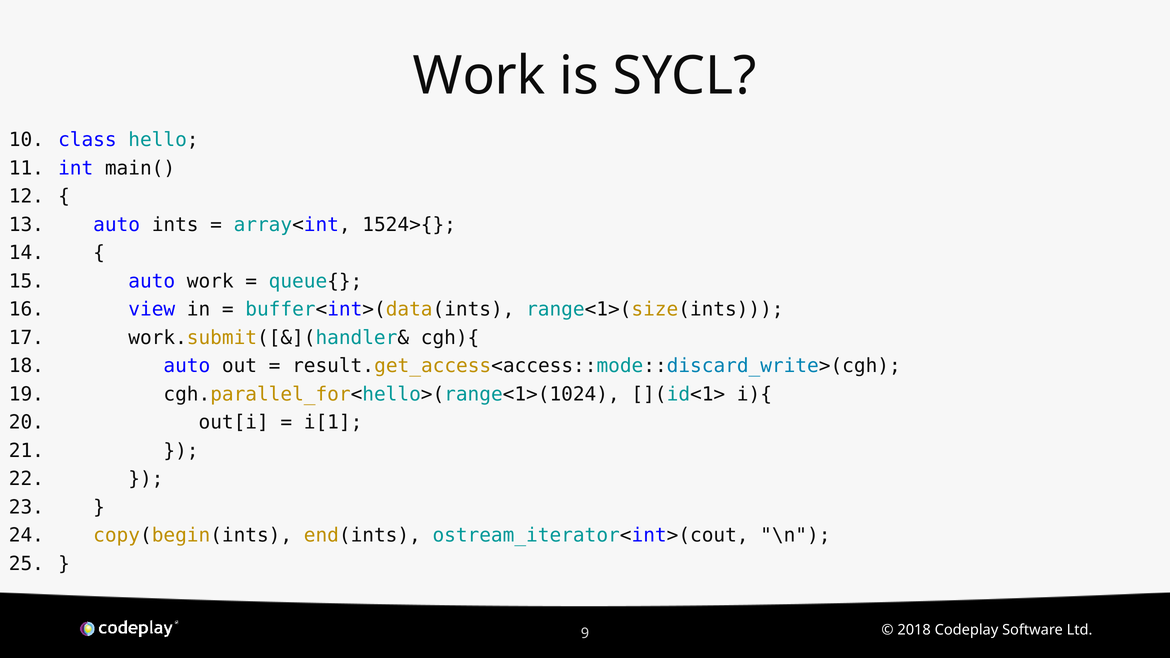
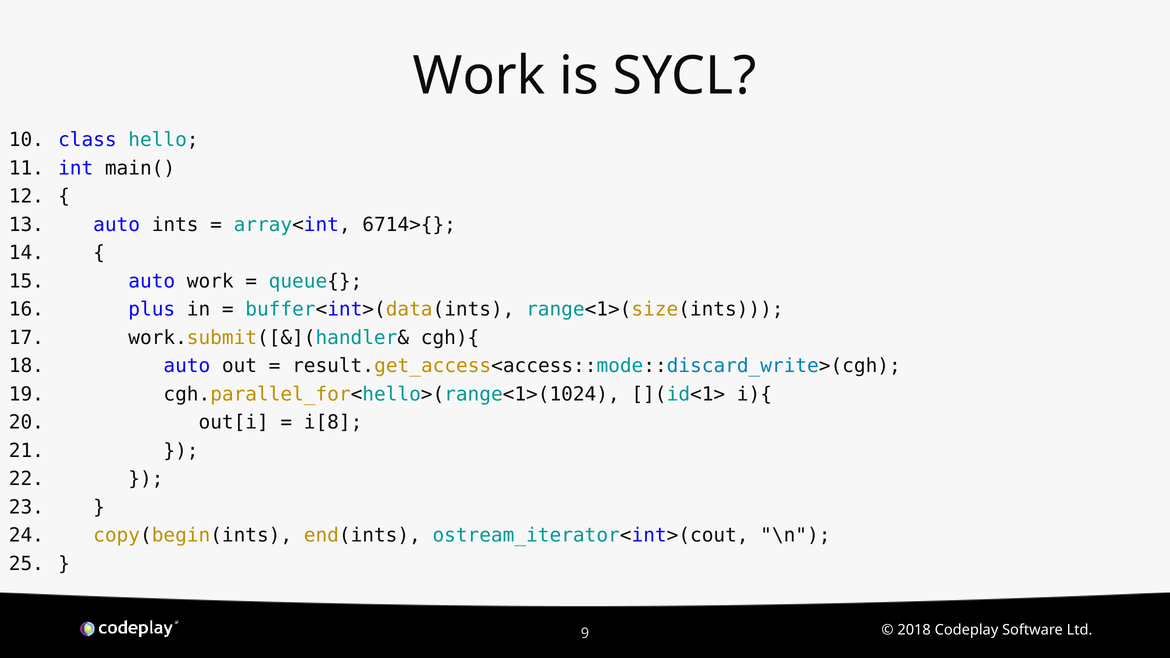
1524>{: 1524>{ -> 6714>{
view: view -> plus
i[1: i[1 -> i[8
